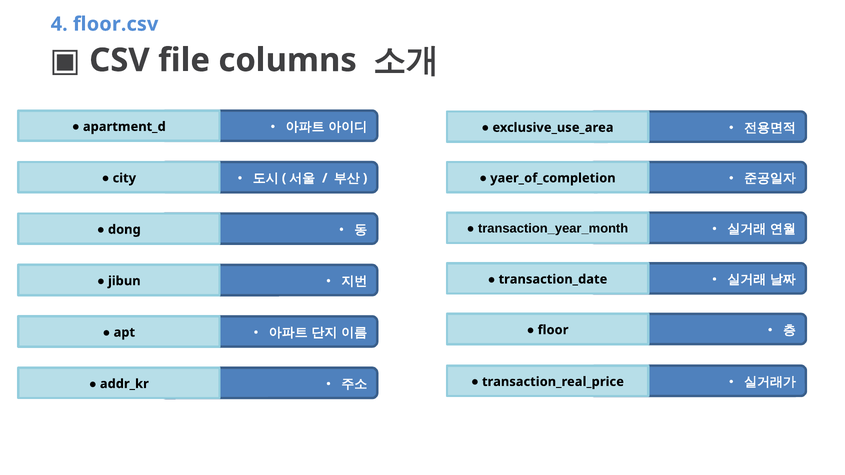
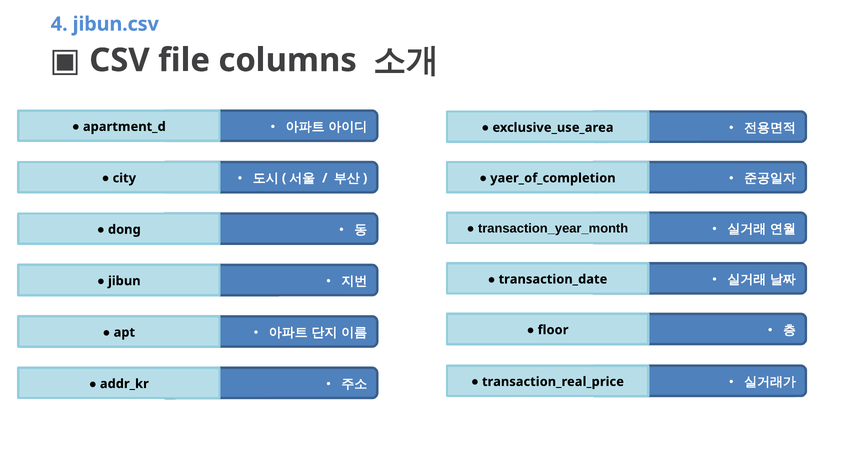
floor.csv: floor.csv -> jibun.csv
